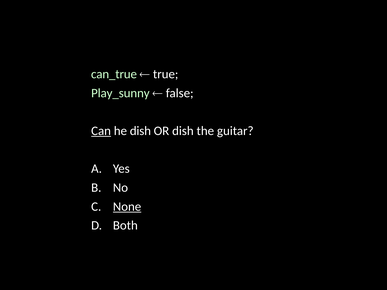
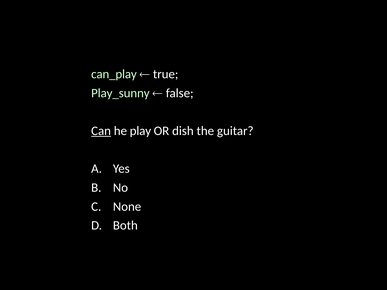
can_true: can_true -> can_play
he dish: dish -> play
None underline: present -> none
